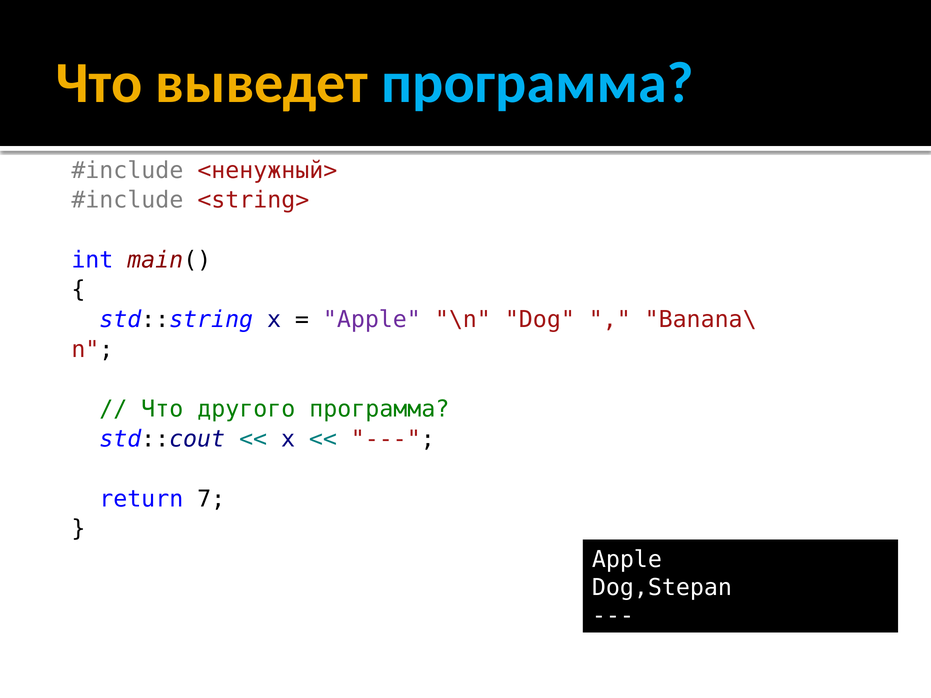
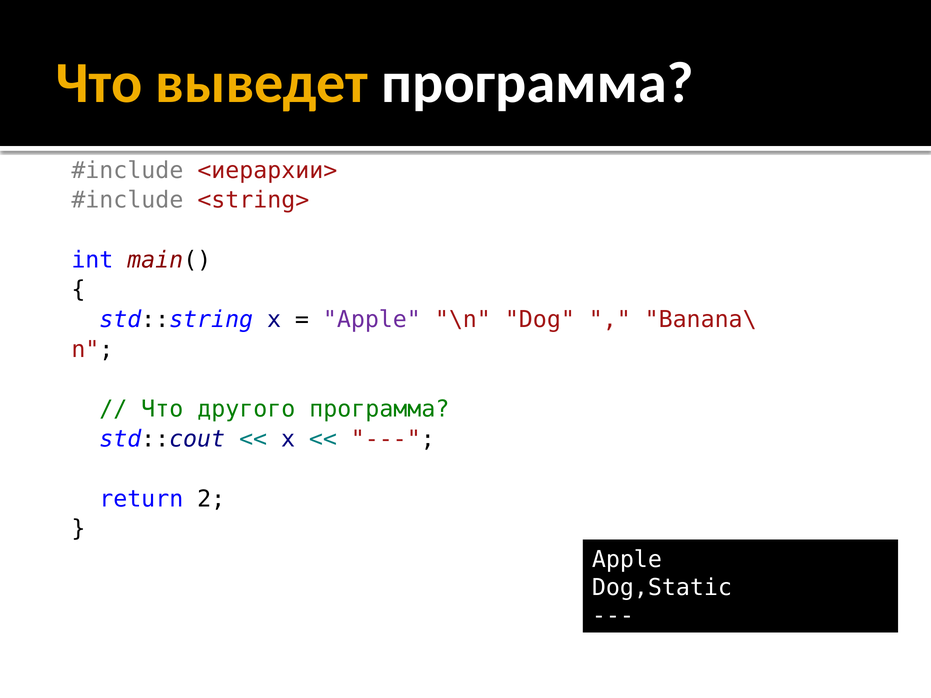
программа at (538, 83) colour: light blue -> white
<ненужный>: <ненужный> -> <иерархии>
7: 7 -> 2
Dog,Stepan: Dog,Stepan -> Dog,Static
